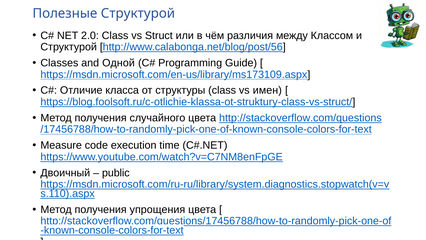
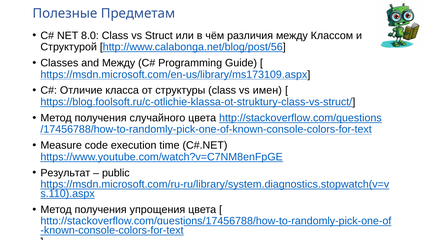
Полезные Структурой: Структурой -> Предметам
2.0: 2.0 -> 8.0
and Одной: Одной -> Между
Двоичный: Двоичный -> Результат
